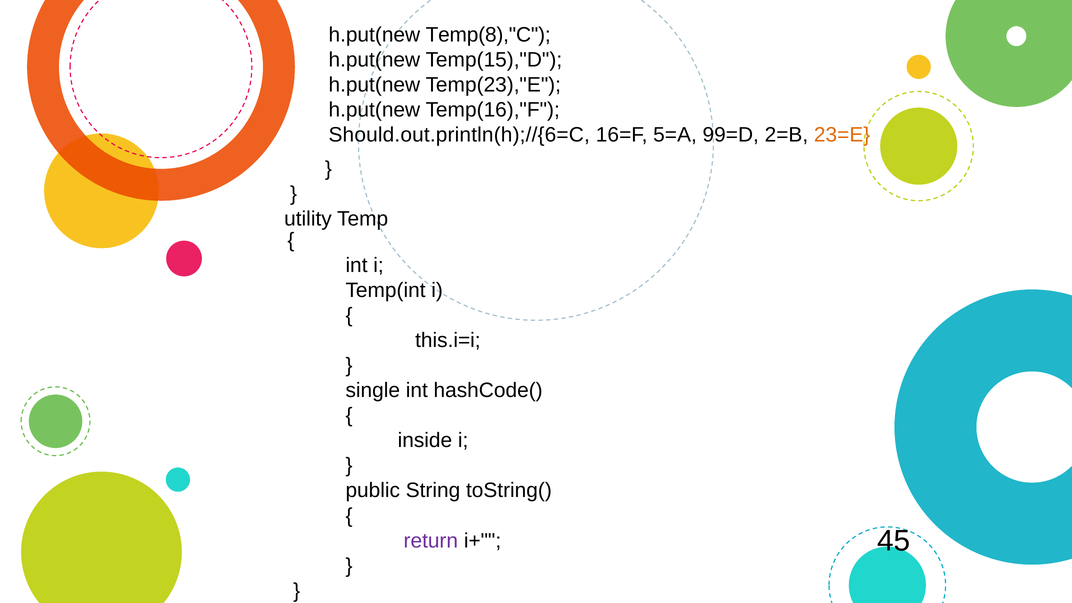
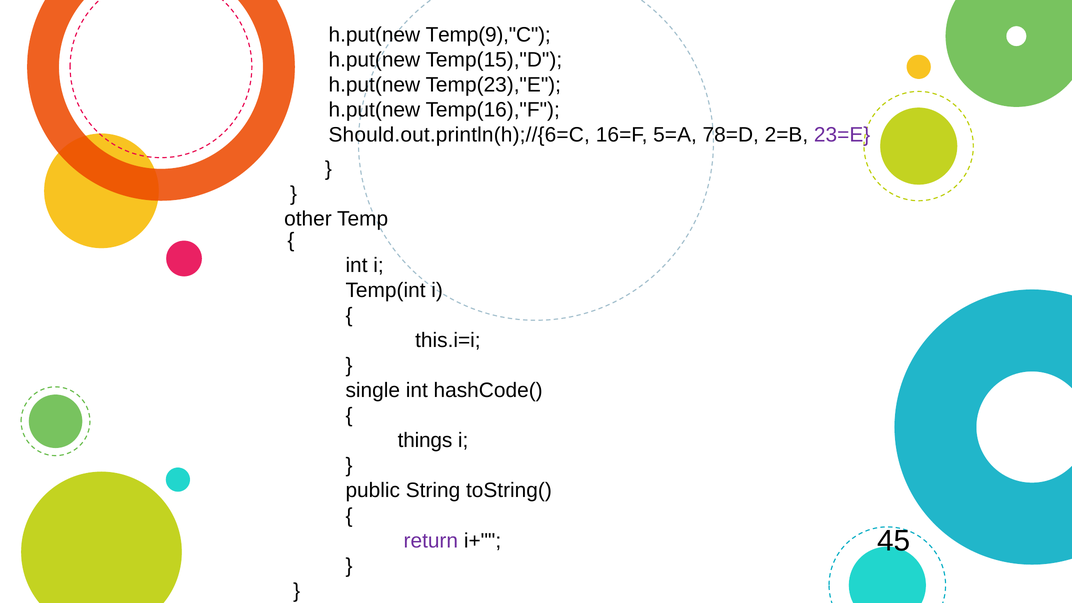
Temp(8),"C: Temp(8),"C -> Temp(9),"C
99=D: 99=D -> 78=D
23=E colour: orange -> purple
utility: utility -> other
inside: inside -> things
